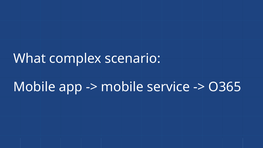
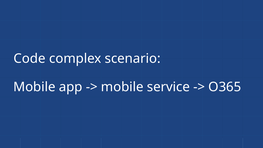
What: What -> Code
